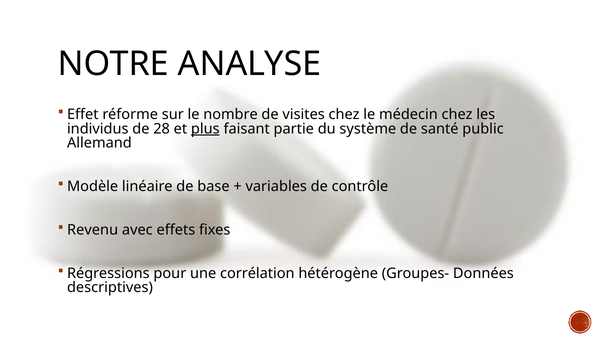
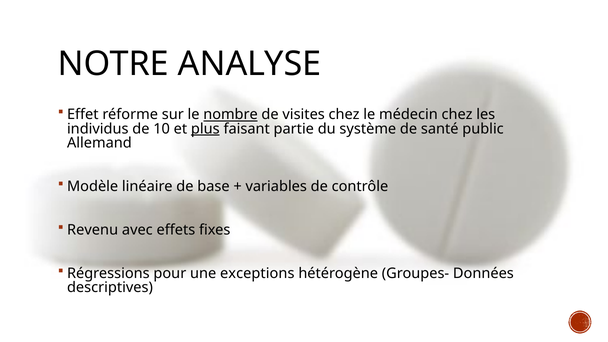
nombre underline: none -> present
28: 28 -> 10
corrélation: corrélation -> exceptions
